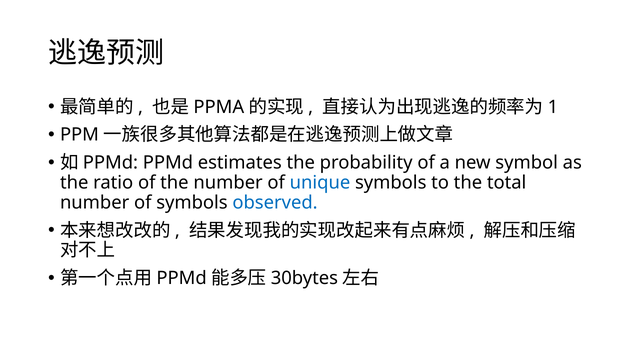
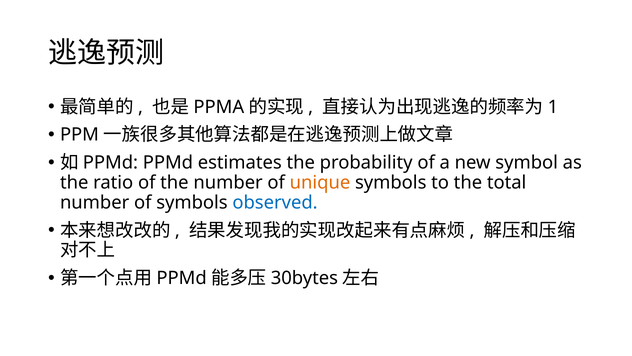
unique colour: blue -> orange
